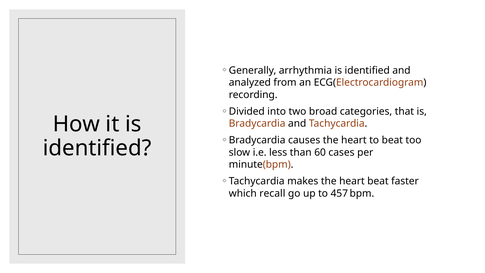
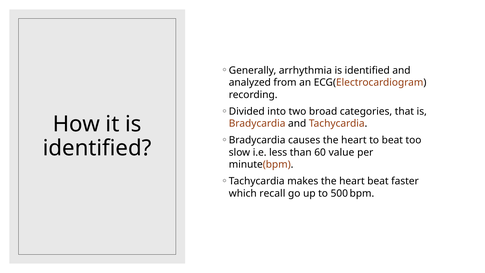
cases: cases -> value
457: 457 -> 500
